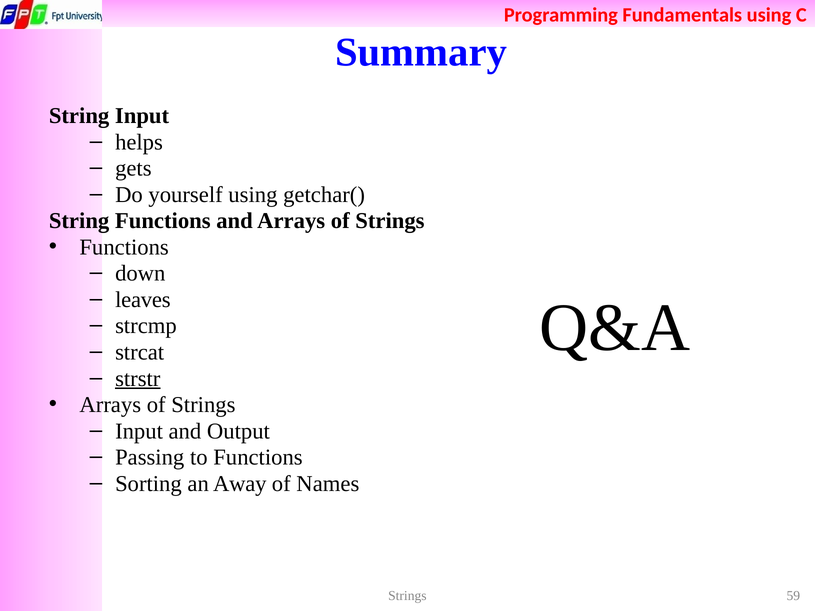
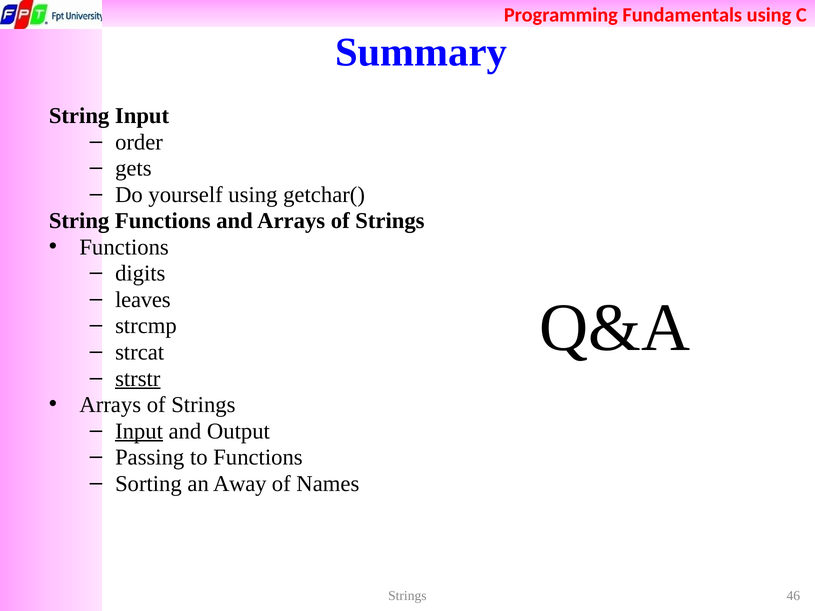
helps: helps -> order
down: down -> digits
Input at (139, 431) underline: none -> present
59: 59 -> 46
